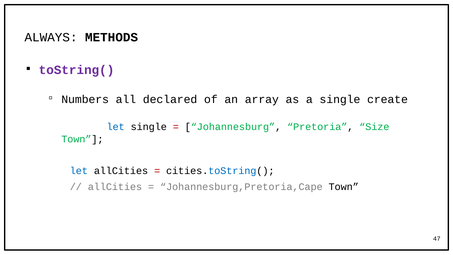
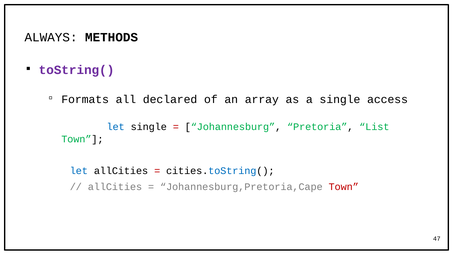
Numbers: Numbers -> Formats
create: create -> access
Size: Size -> List
Town at (344, 187) colour: black -> red
